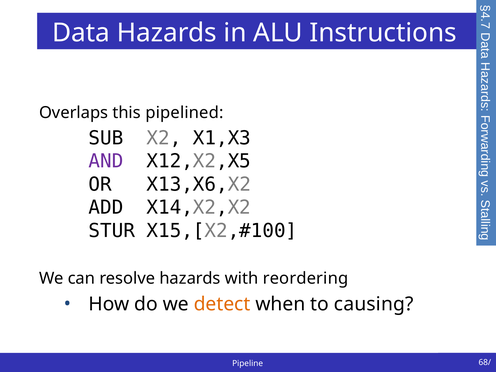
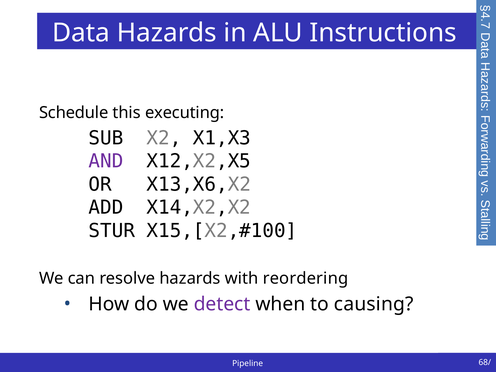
Overlaps: Overlaps -> Schedule
pipelined: pipelined -> executing
detect colour: orange -> purple
